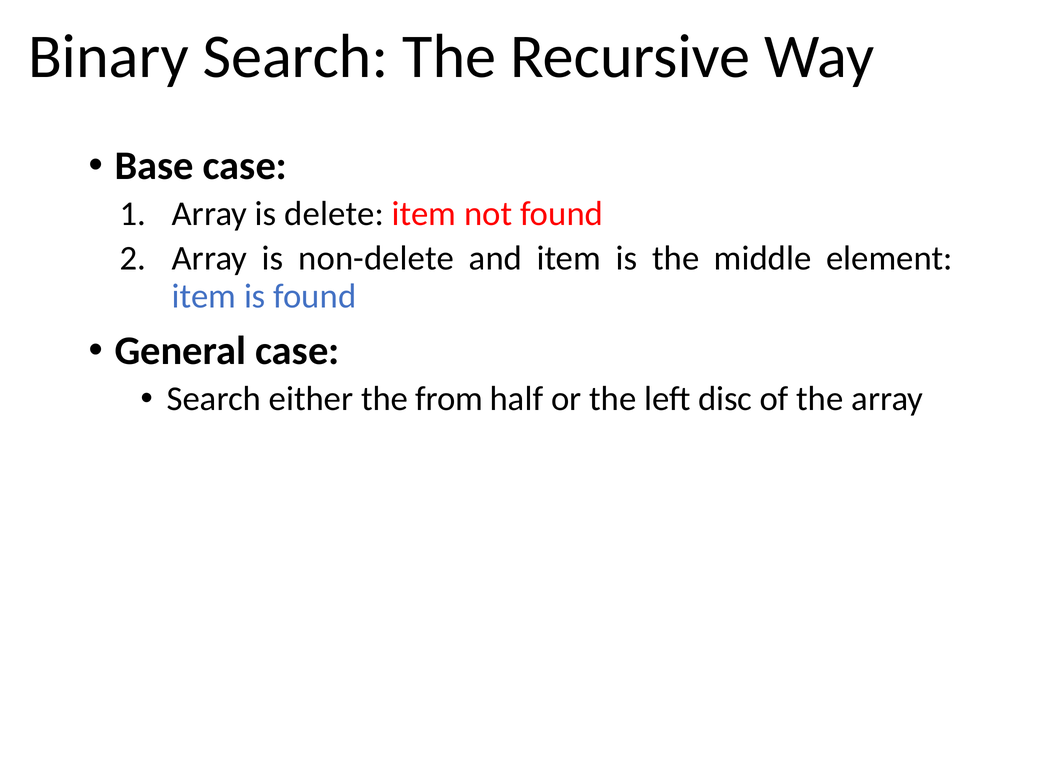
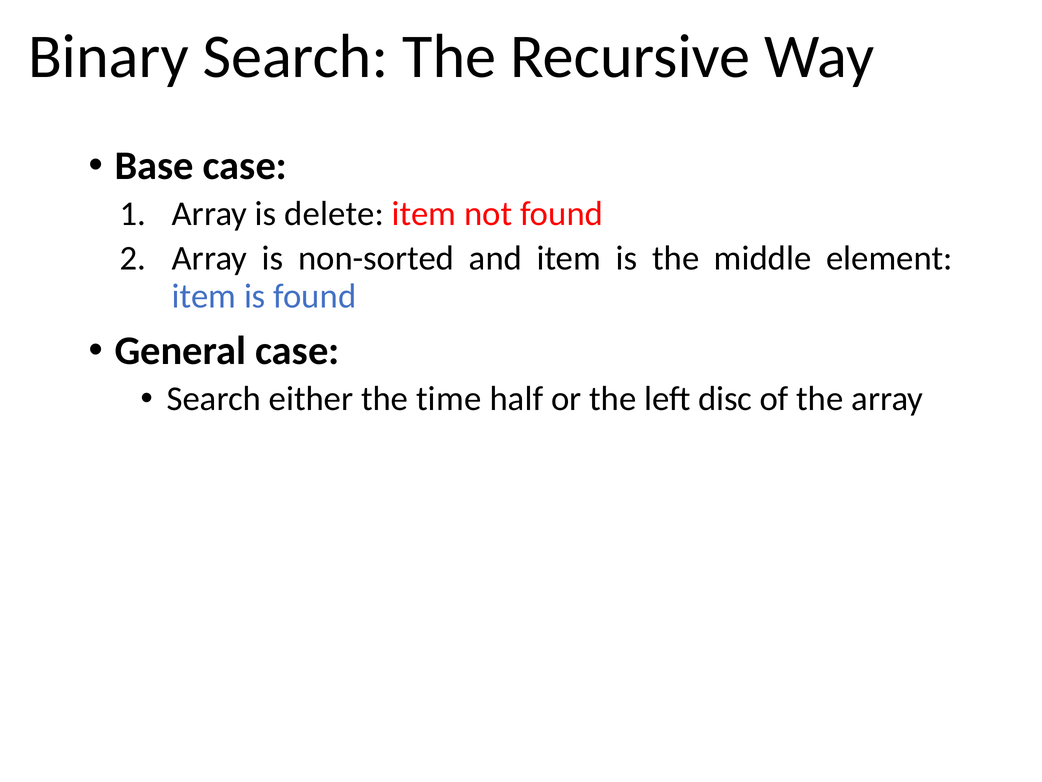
non-delete: non-delete -> non-sorted
from: from -> time
